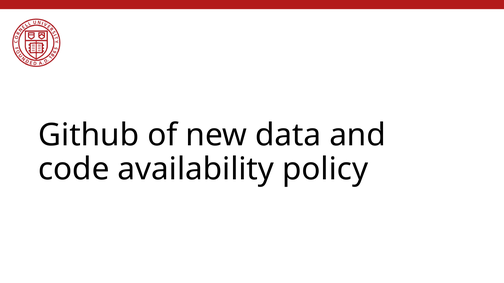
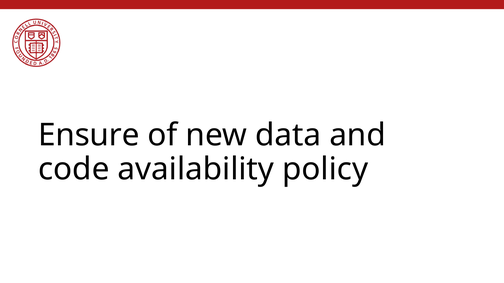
Github: Github -> Ensure
